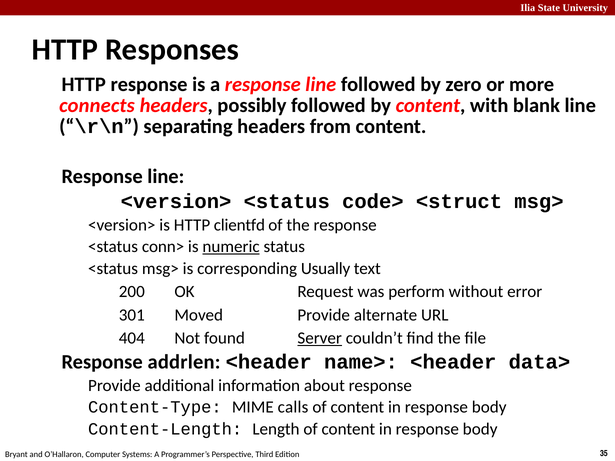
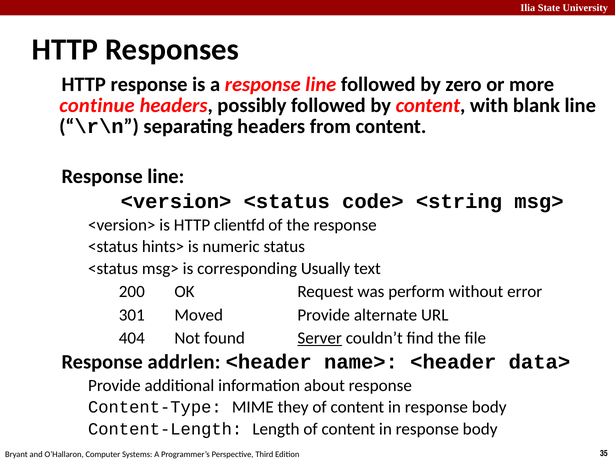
connects: connects -> continue
<struct: <struct -> <string
conn>: conn> -> hints>
numeric underline: present -> none
calls: calls -> they
